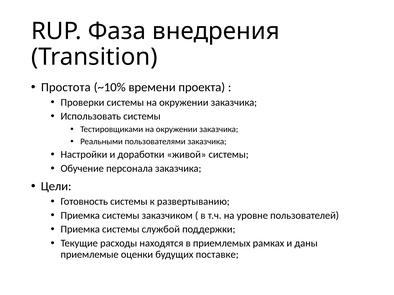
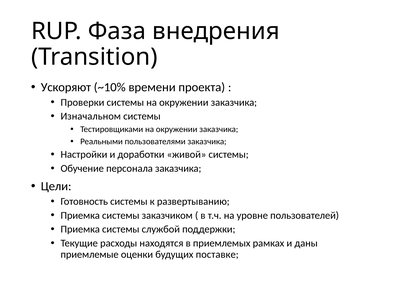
Простота: Простота -> Ускоряют
Использовать: Использовать -> Изначальном
